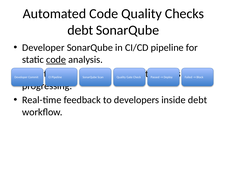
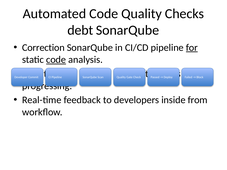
Developer at (43, 48): Developer -> Correction
for underline: none -> present
inside debt: debt -> from
